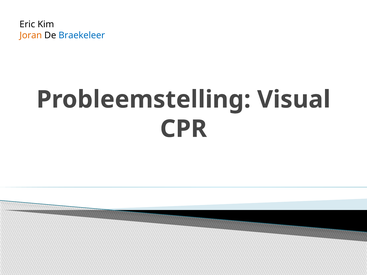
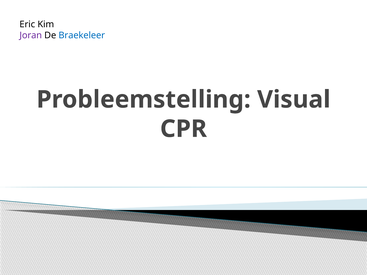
Joran colour: orange -> purple
